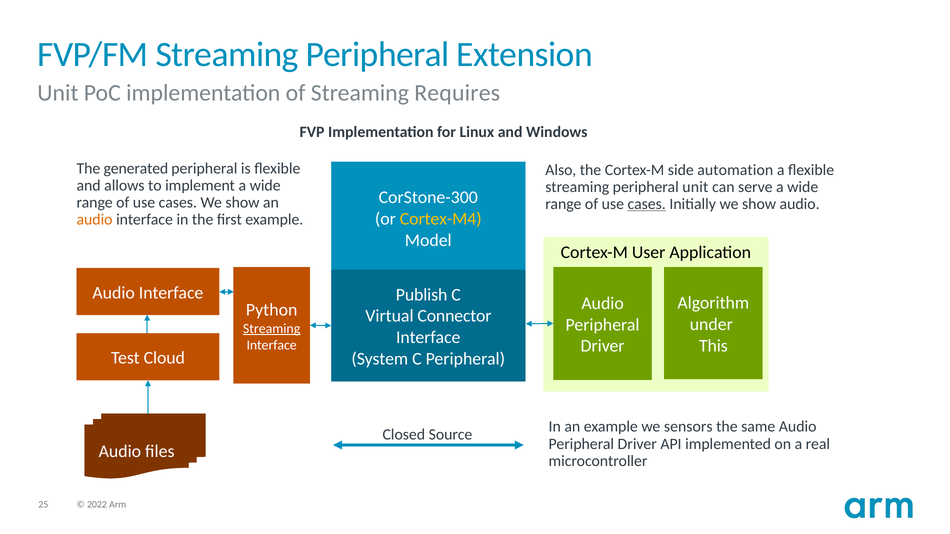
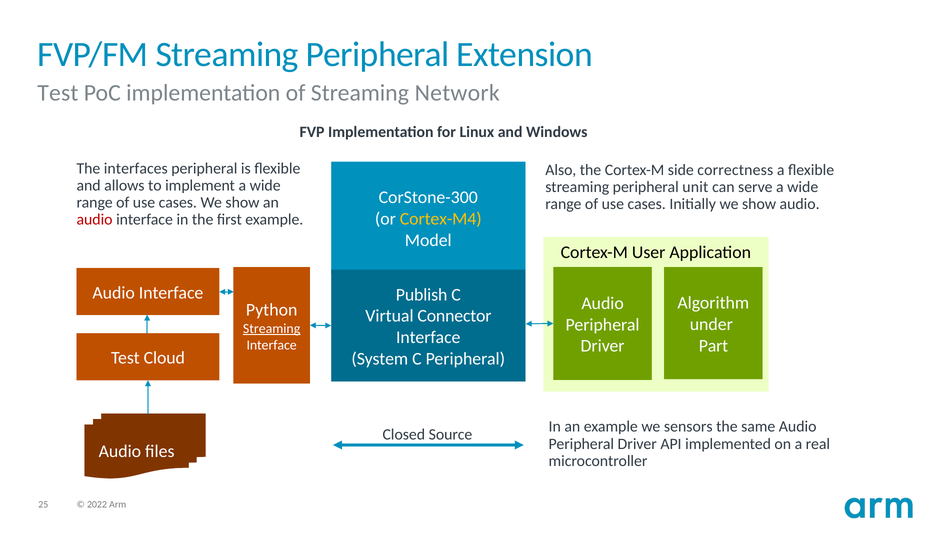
Unit at (58, 93): Unit -> Test
Requires: Requires -> Network
generated: generated -> interfaces
automation: automation -> correctness
cases at (647, 204) underline: present -> none
audio at (95, 220) colour: orange -> red
This: This -> Part
